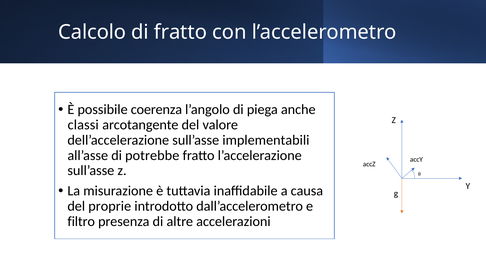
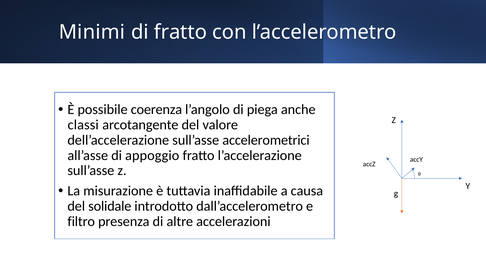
Calcolo: Calcolo -> Minimi
implementabili: implementabili -> accelerometrici
potrebbe: potrebbe -> appoggio
proprie: proprie -> solidale
